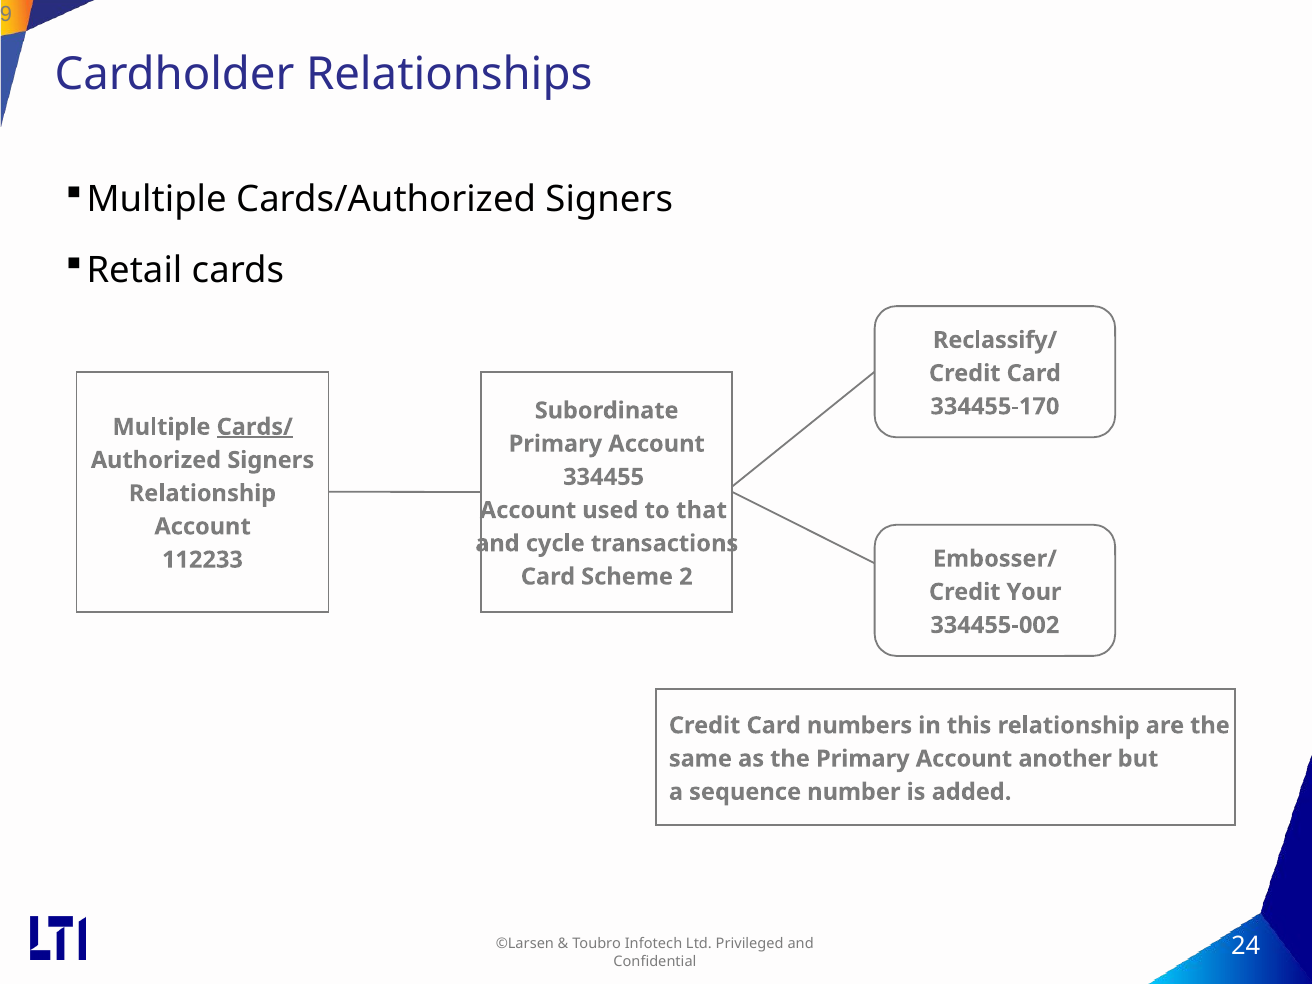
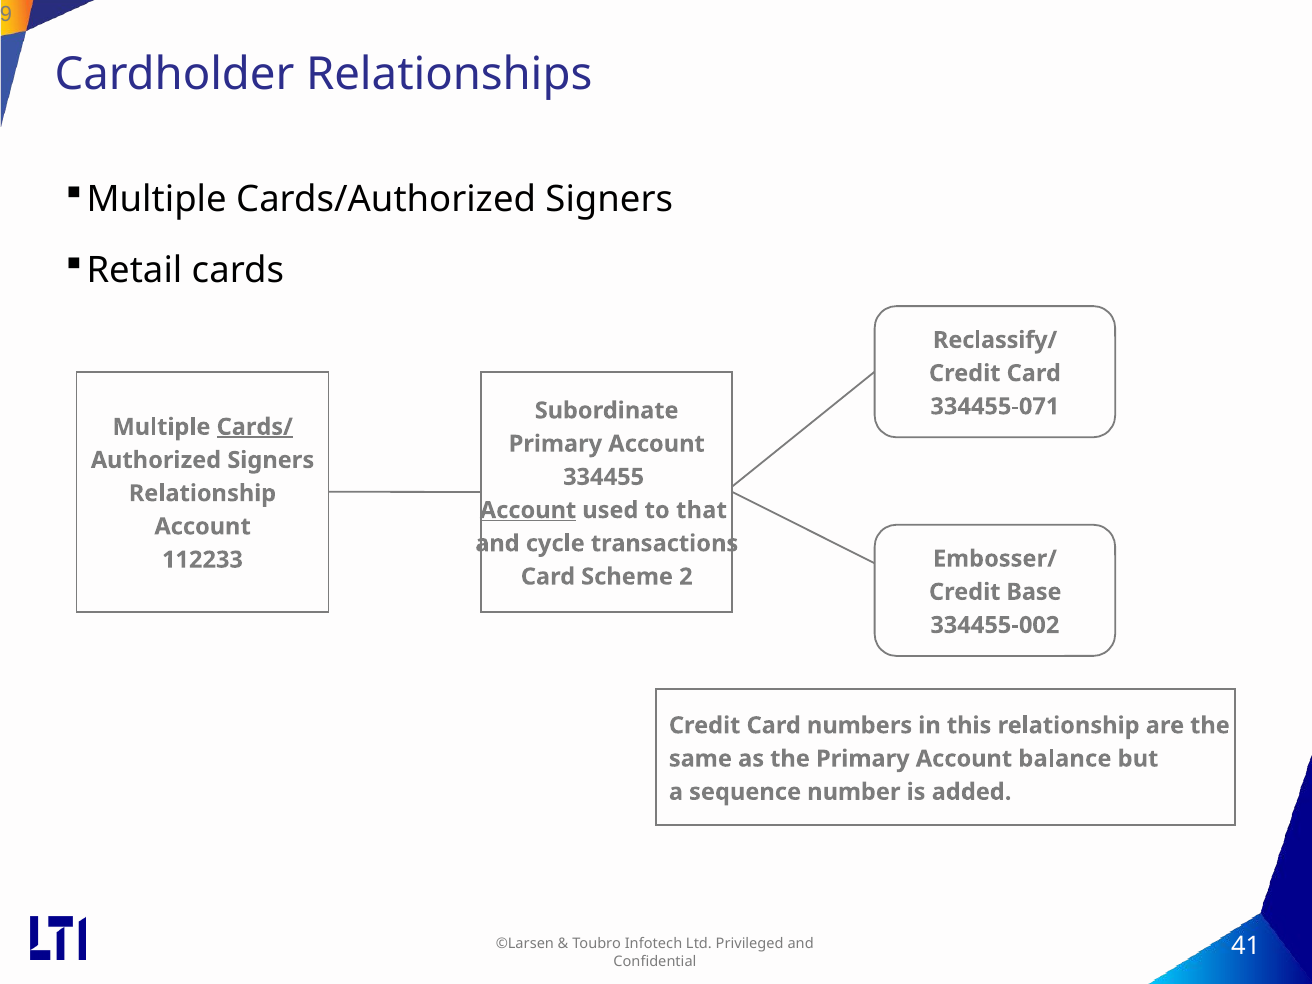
334455-170: 334455-170 -> 334455-071
Account at (528, 510) underline: none -> present
Your: Your -> Base
another: another -> balance
24: 24 -> 41
